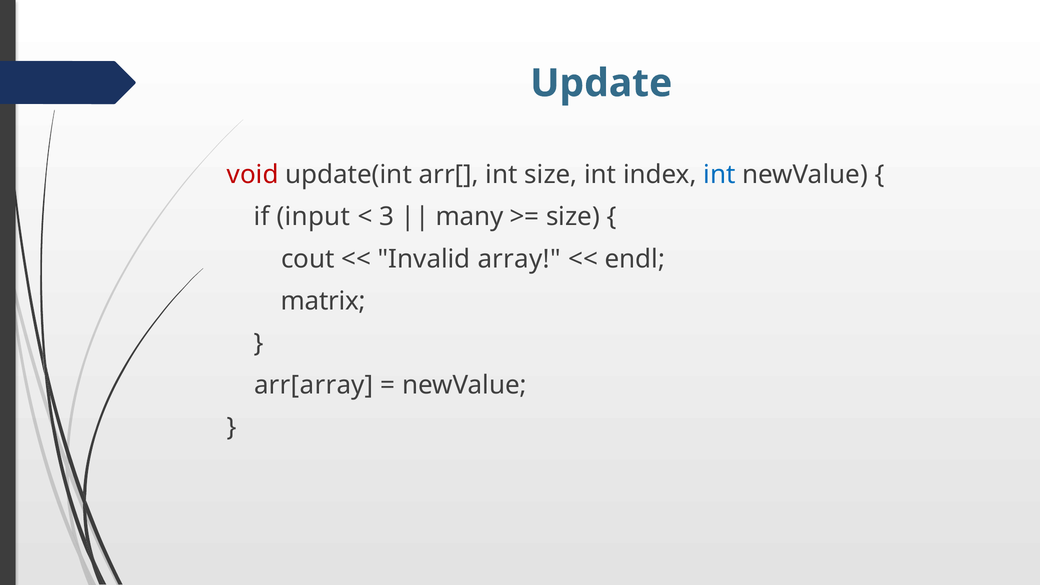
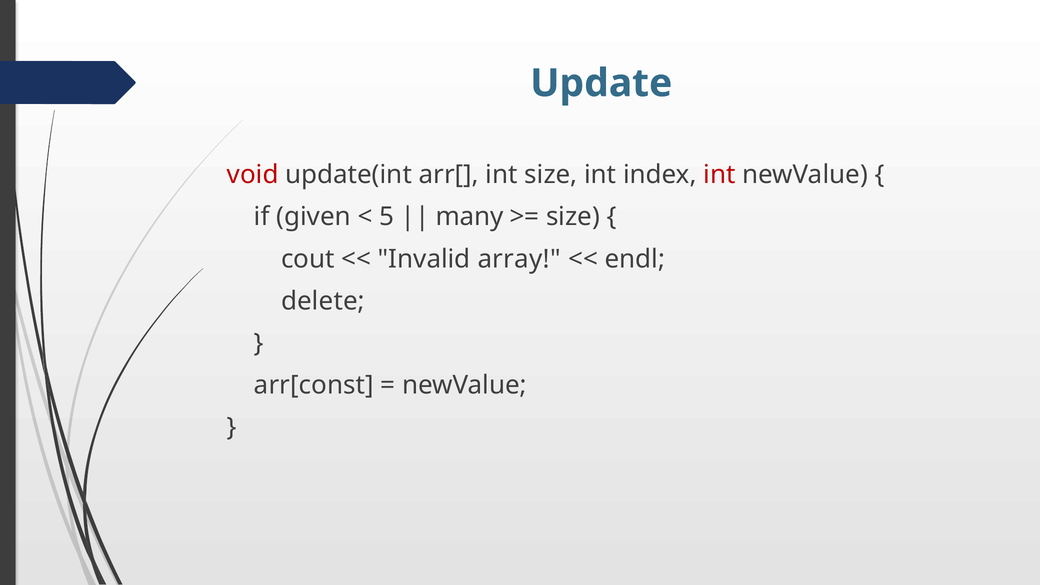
int at (719, 175) colour: blue -> red
input: input -> given
3: 3 -> 5
matrix: matrix -> delete
arr[array: arr[array -> arr[const
